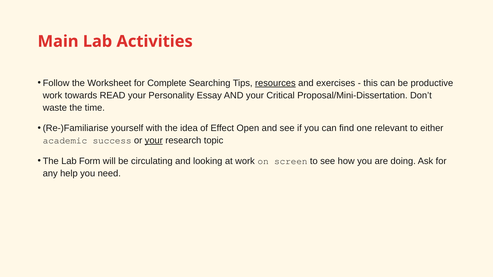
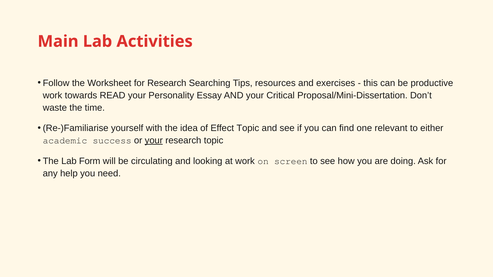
for Complete: Complete -> Research
resources underline: present -> none
Effect Open: Open -> Topic
